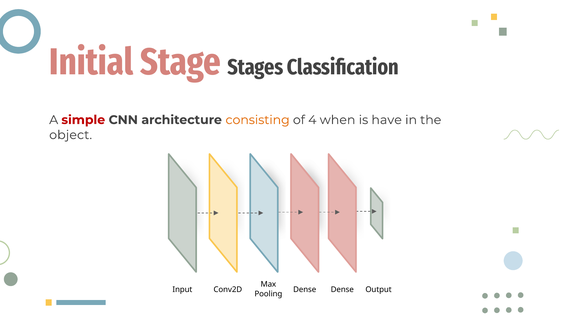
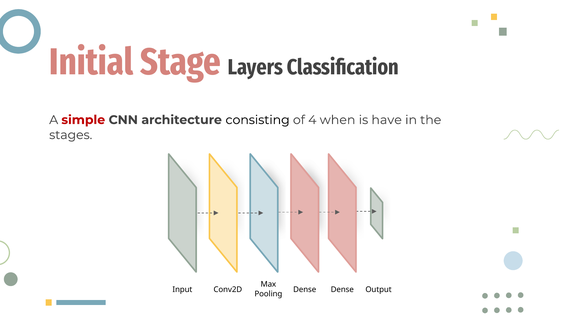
Stages: Stages -> Layers
consisting colour: orange -> black
object: object -> stages
